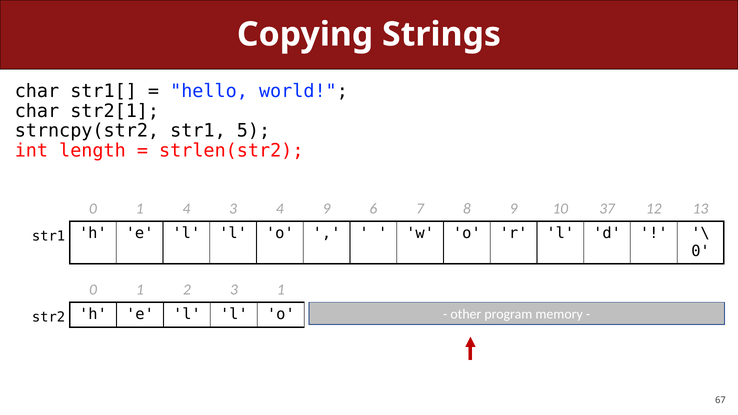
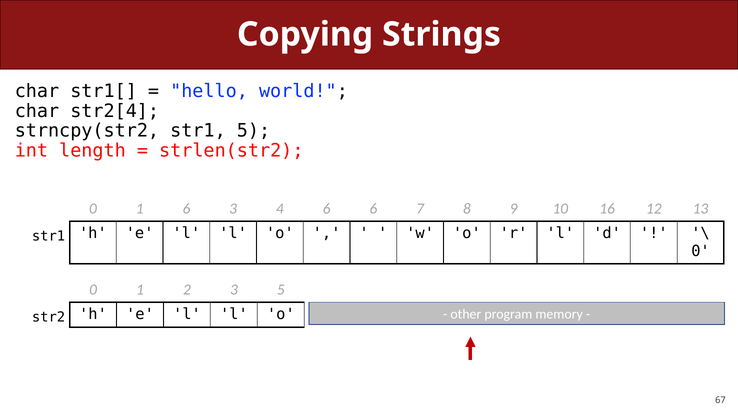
str2[1: str2[1 -> str2[4
1 4: 4 -> 6
4 9: 9 -> 6
37: 37 -> 16
3 1: 1 -> 5
